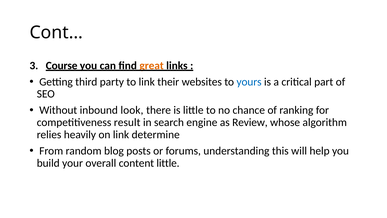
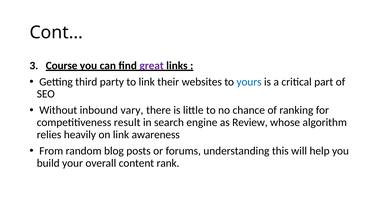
great colour: orange -> purple
look: look -> vary
determine: determine -> awareness
content little: little -> rank
